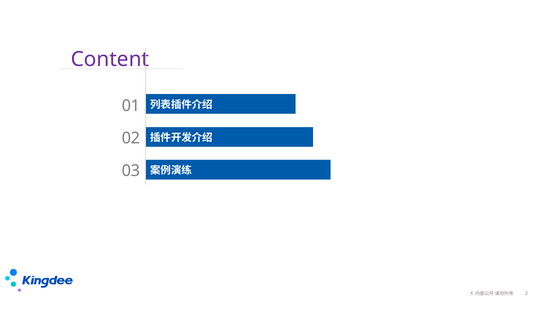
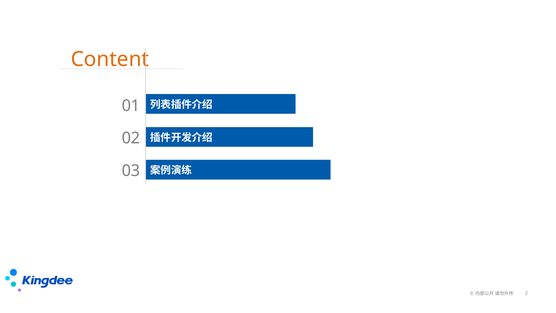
Content colour: purple -> orange
